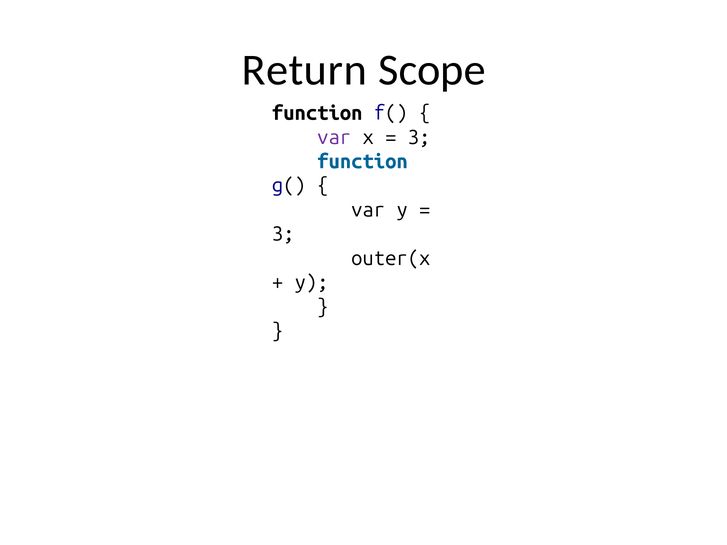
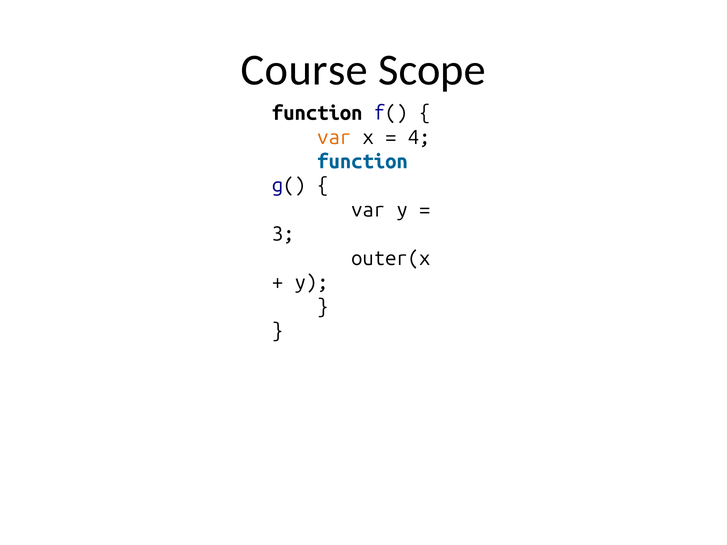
Return: Return -> Course
var at (334, 137) colour: purple -> orange
3 at (419, 137): 3 -> 4
